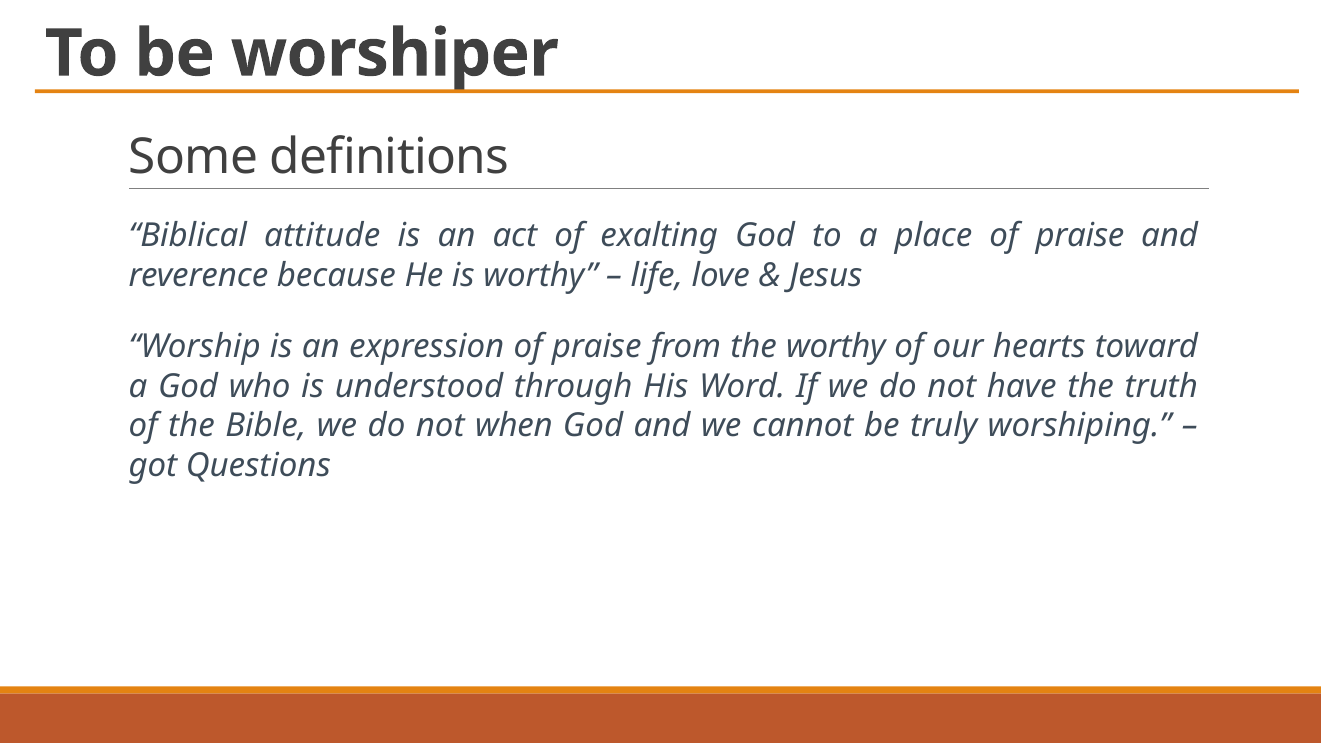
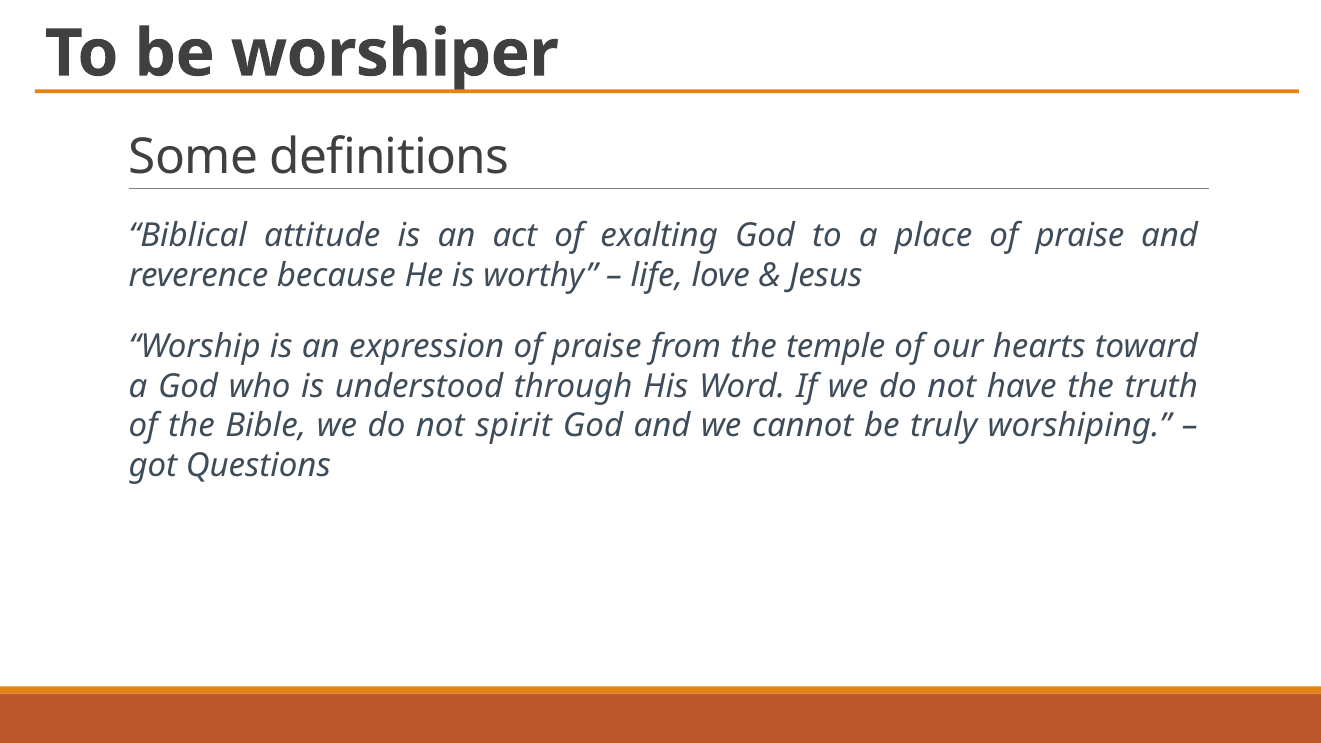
the worthy: worthy -> temple
when: when -> spirit
